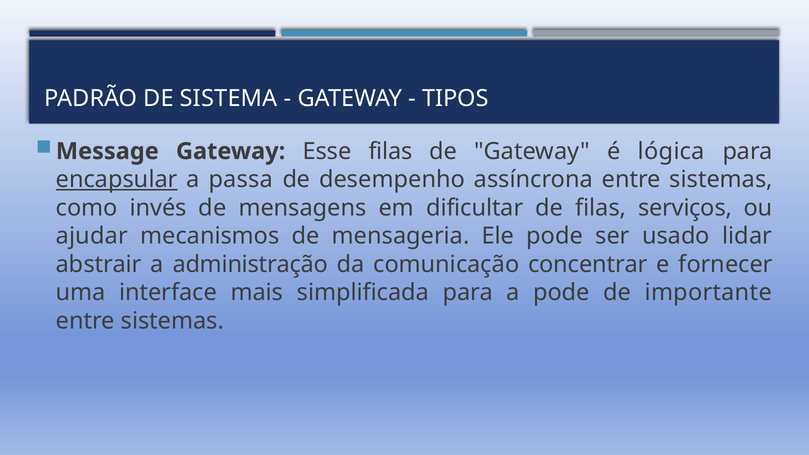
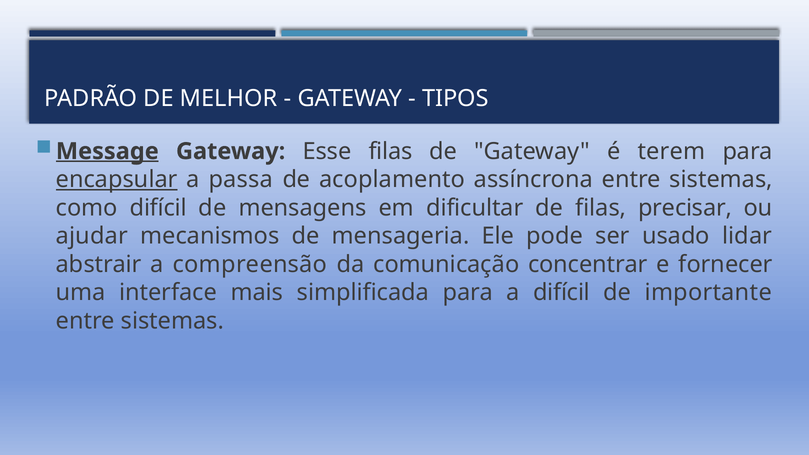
SISTEMA: SISTEMA -> MELHOR
Message underline: none -> present
lógica: lógica -> terem
desempenho: desempenho -> acoplamento
como invés: invés -> difícil
serviços: serviços -> precisar
administração: administração -> compreensão
a pode: pode -> difícil
